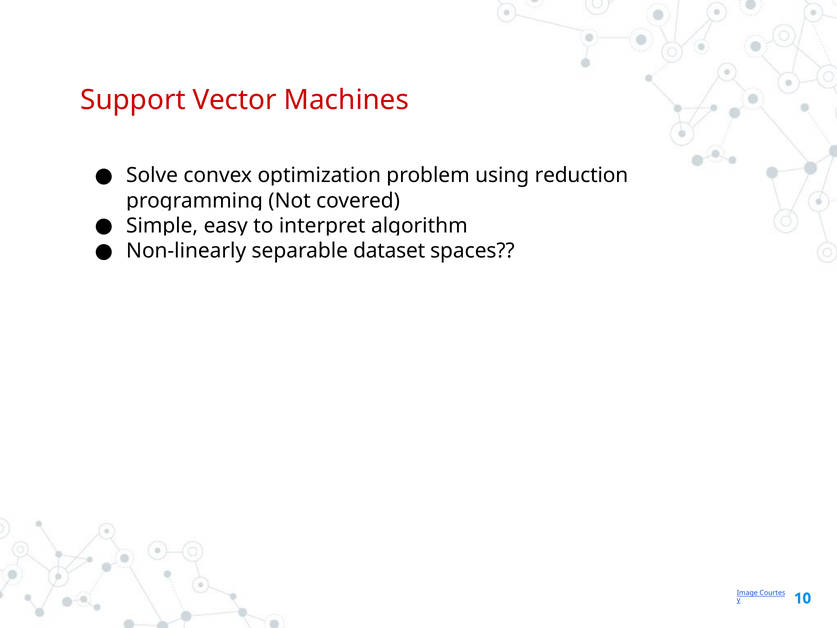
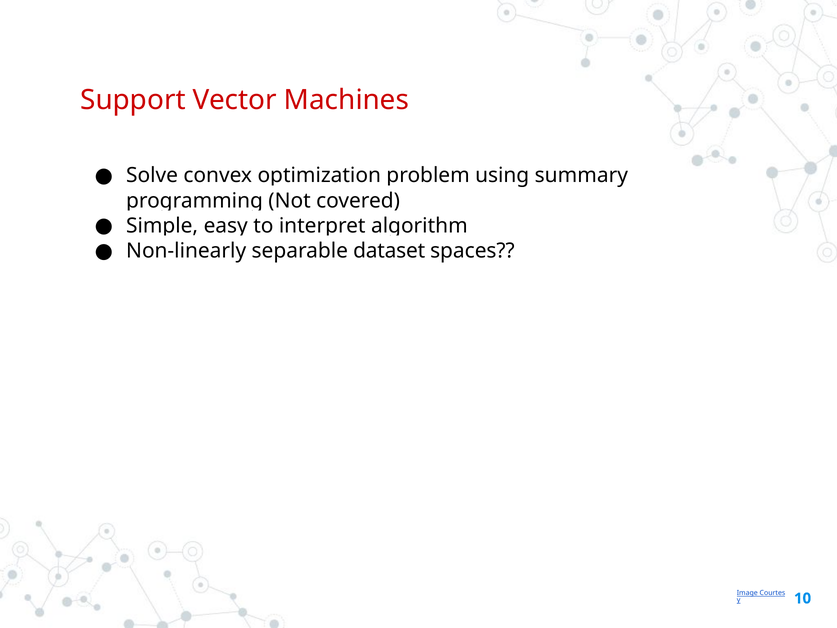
reduction: reduction -> summary
